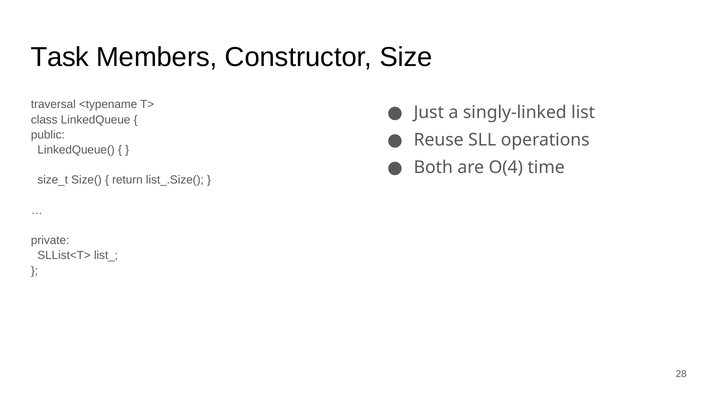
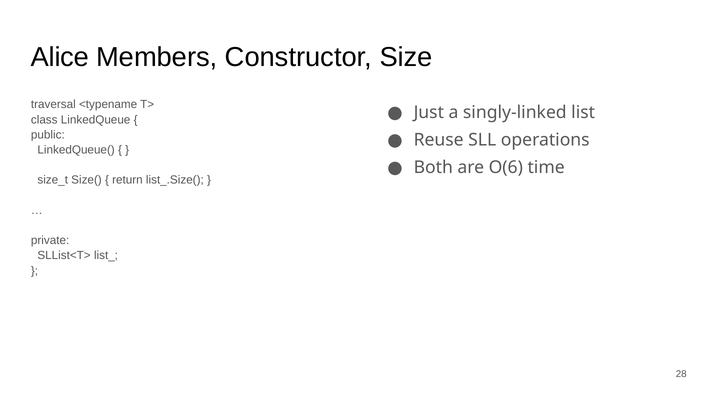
Task: Task -> Alice
O(4: O(4 -> O(6
